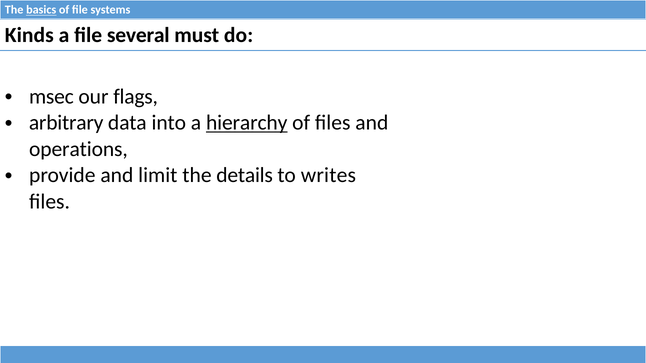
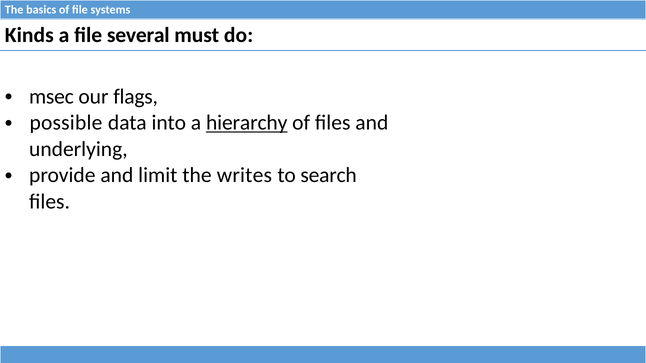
basics underline: present -> none
arbitrary: arbitrary -> possible
operations: operations -> underlying
details: details -> writes
writes: writes -> search
